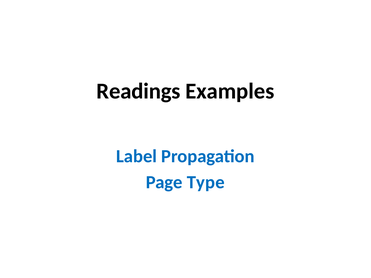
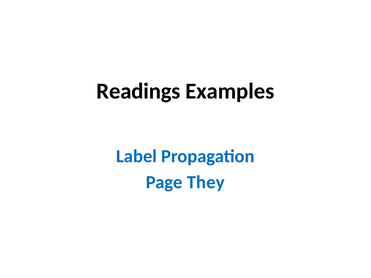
Type: Type -> They
